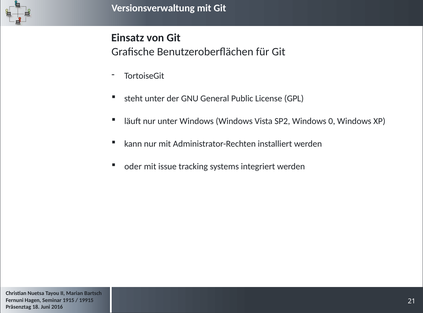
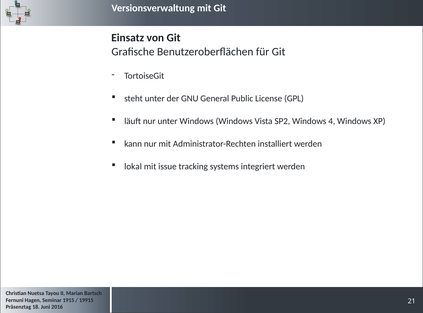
0: 0 -> 4
oder: oder -> lokal
